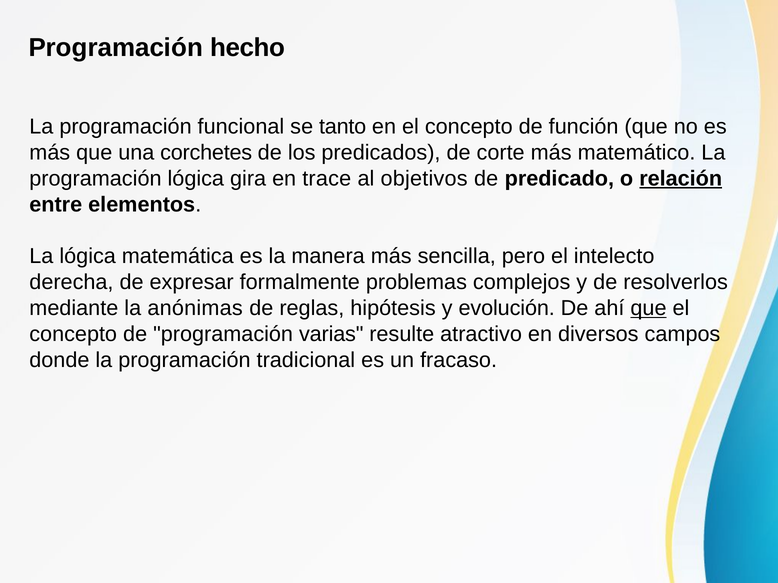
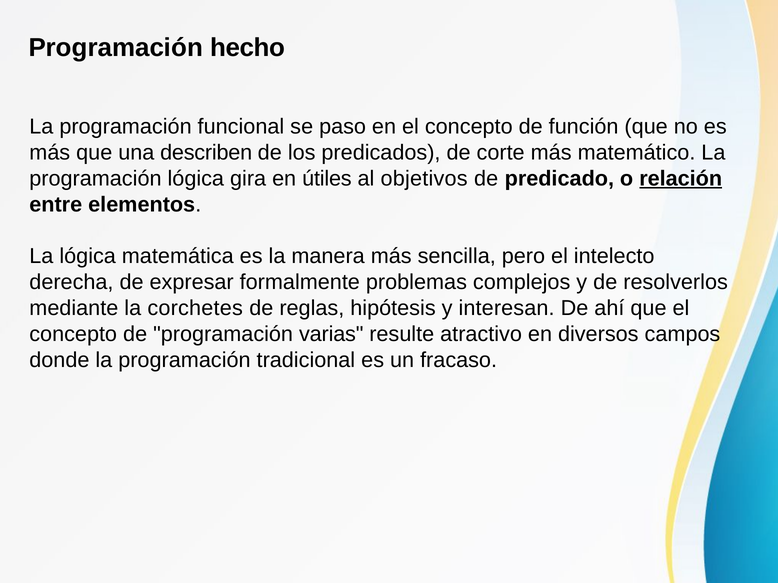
tanto: tanto -> paso
corchetes: corchetes -> describen
trace: trace -> útiles
anónimas: anónimas -> corchetes
evolución: evolución -> interesan
que at (648, 308) underline: present -> none
